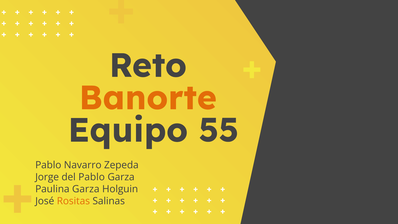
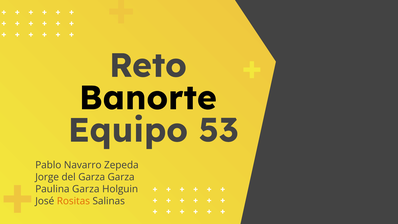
Banorte colour: orange -> black
55: 55 -> 53
del Pablo: Pablo -> Garza
